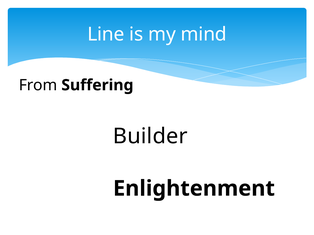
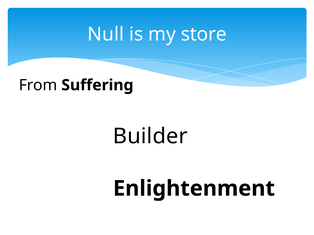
Line: Line -> Null
mind: mind -> store
